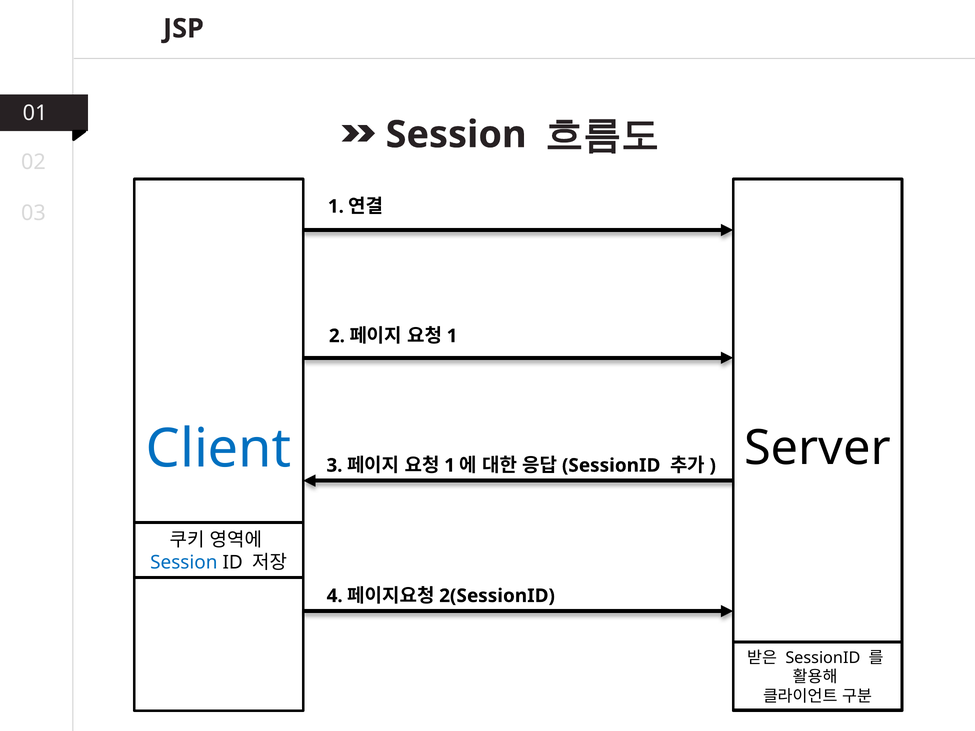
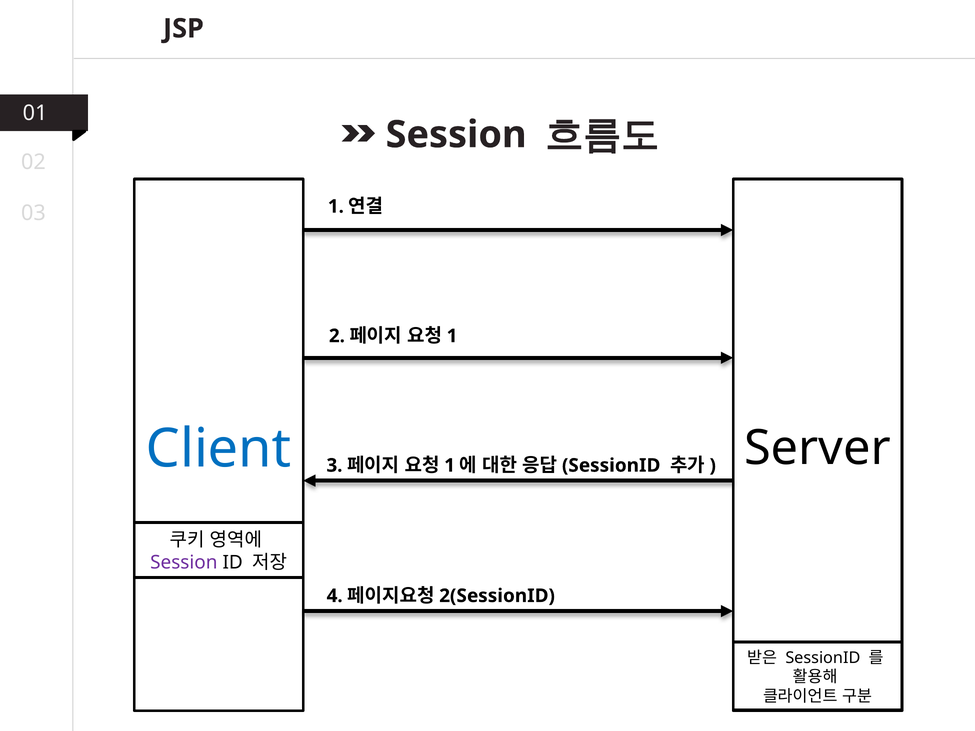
Session at (184, 563) colour: blue -> purple
